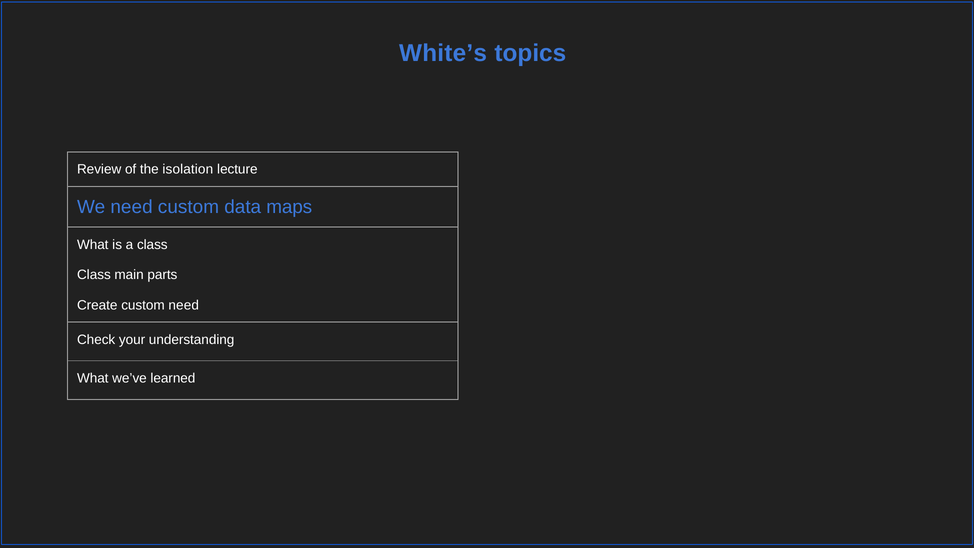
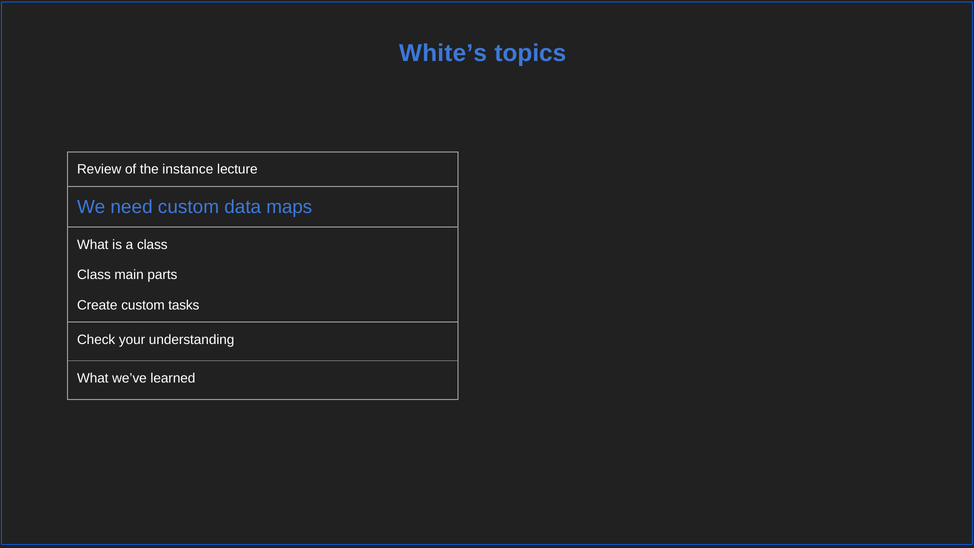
isolation: isolation -> instance
custom need: need -> tasks
